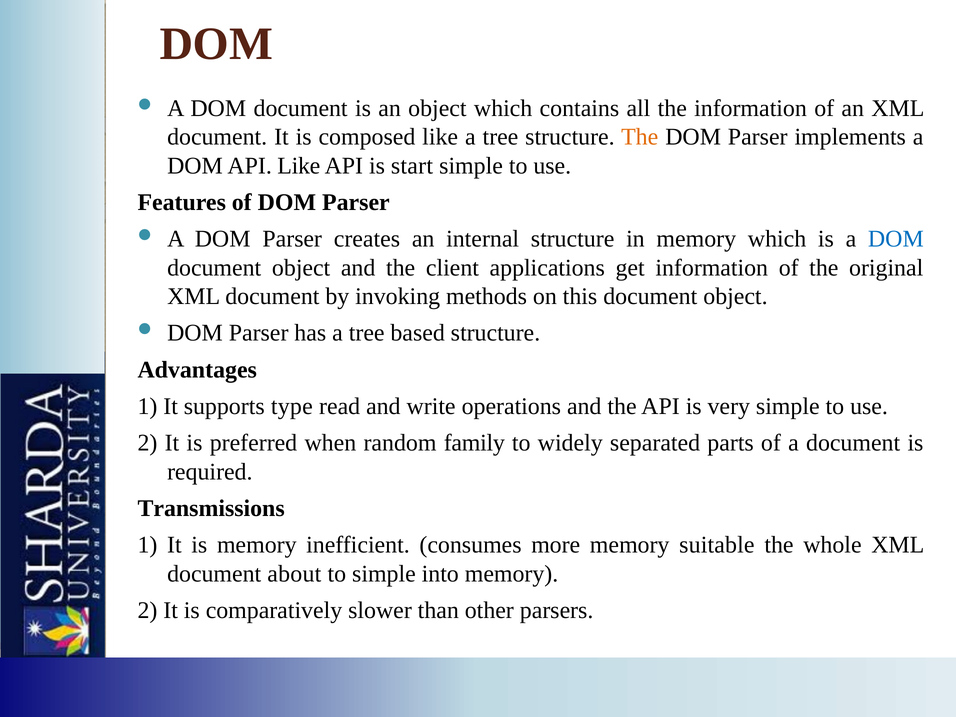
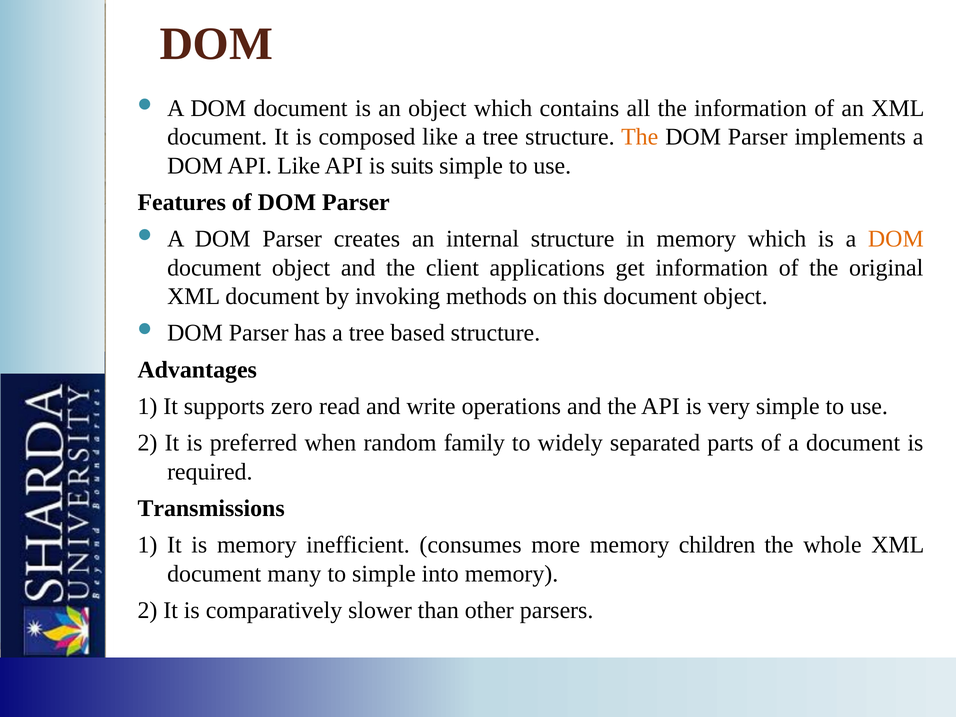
start: start -> suits
DOM at (896, 239) colour: blue -> orange
type: type -> zero
suitable: suitable -> children
about: about -> many
